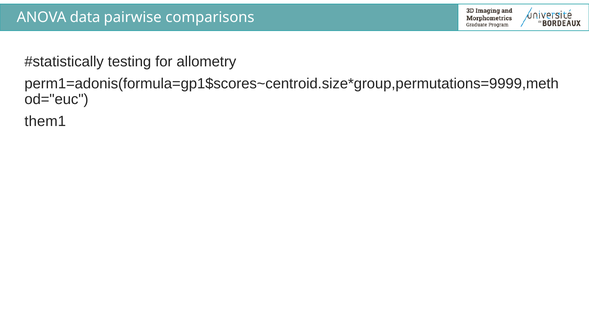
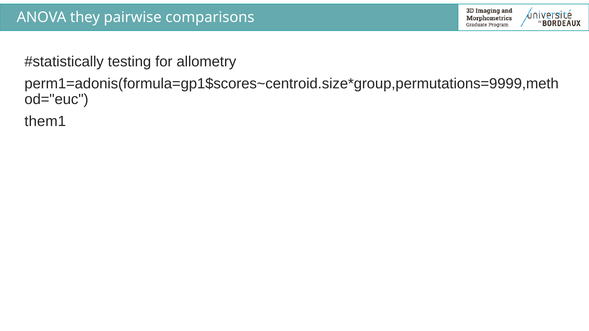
data: data -> they
